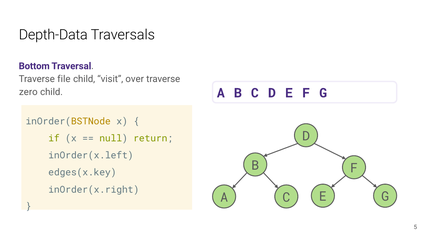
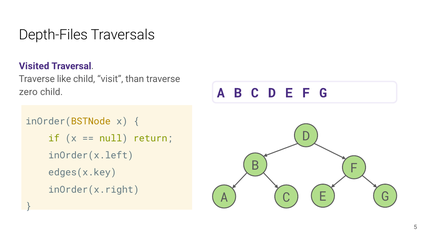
Depth-Data: Depth-Data -> Depth-Files
Bottom: Bottom -> Visited
file: file -> like
over: over -> than
